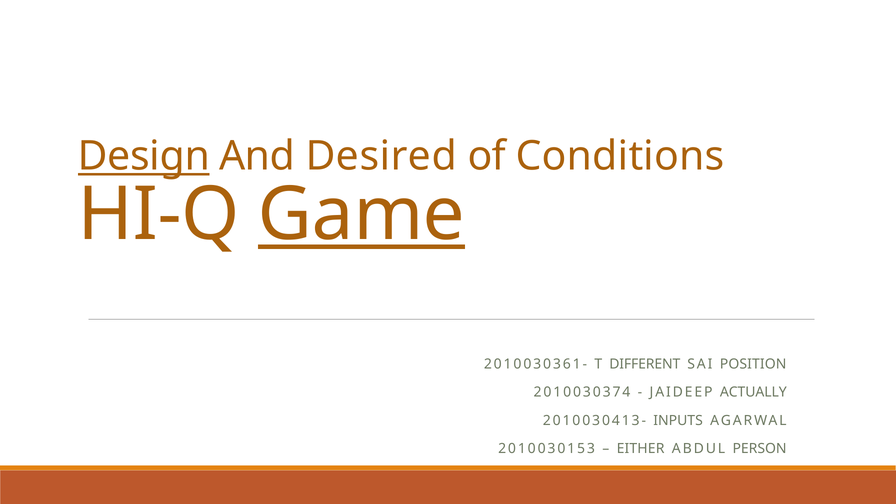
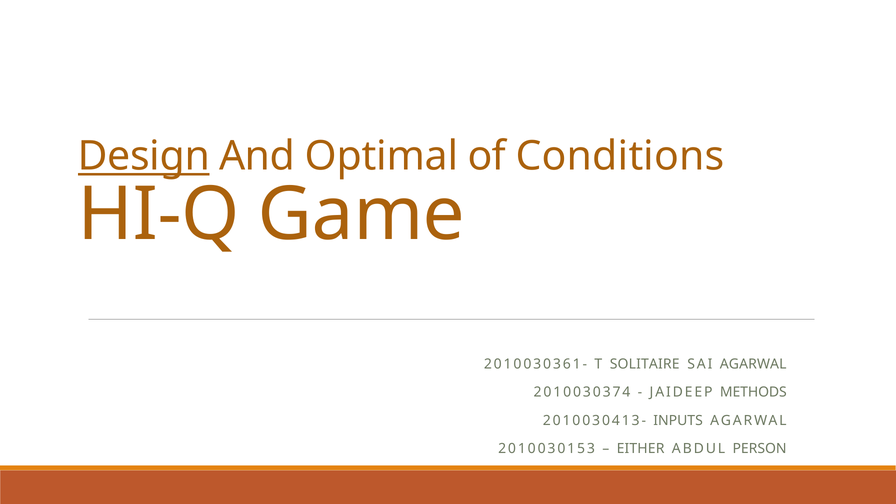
Desired: Desired -> Optimal
Game underline: present -> none
DIFFERENT: DIFFERENT -> SOLITAIRE
SAI POSITION: POSITION -> AGARWAL
ACTUALLY: ACTUALLY -> METHODS
